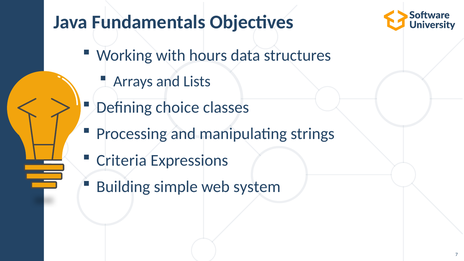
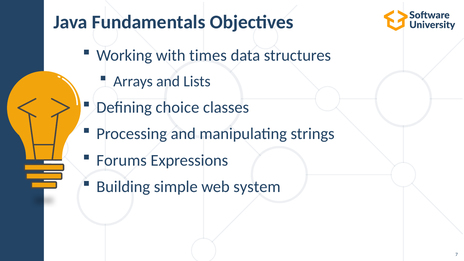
hours: hours -> times
Criteria: Criteria -> Forums
